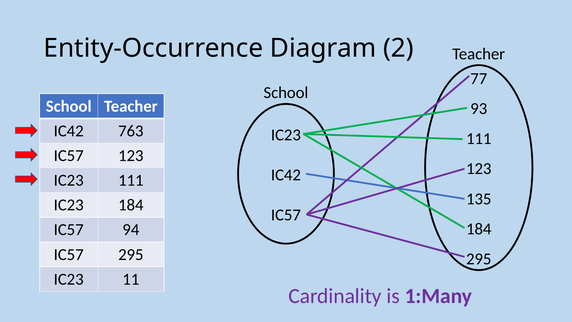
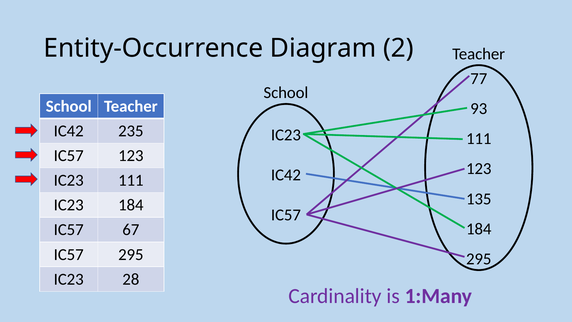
763: 763 -> 235
94: 94 -> 67
11: 11 -> 28
